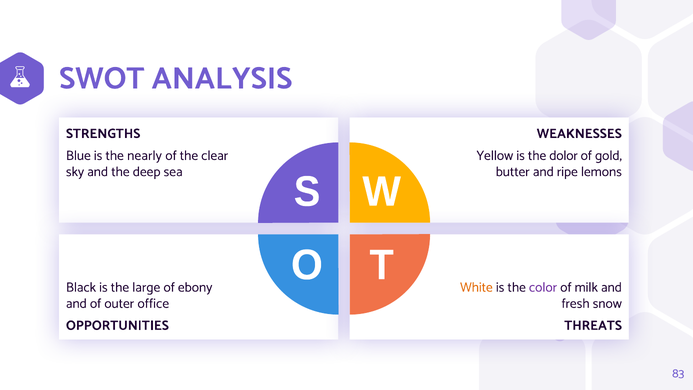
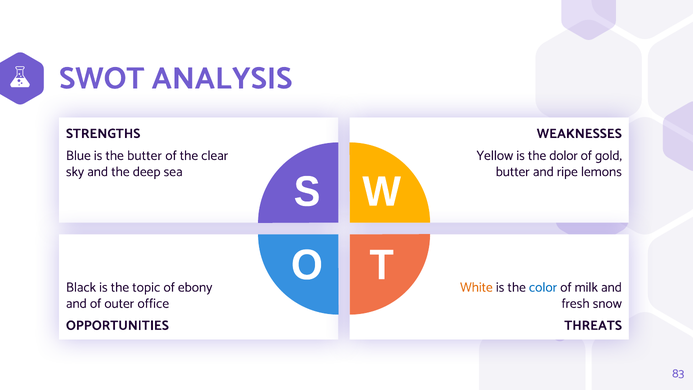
the nearly: nearly -> butter
large: large -> topic
color colour: purple -> blue
